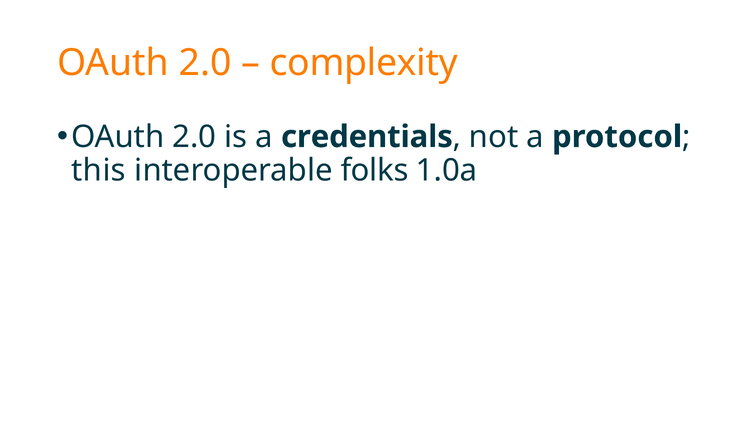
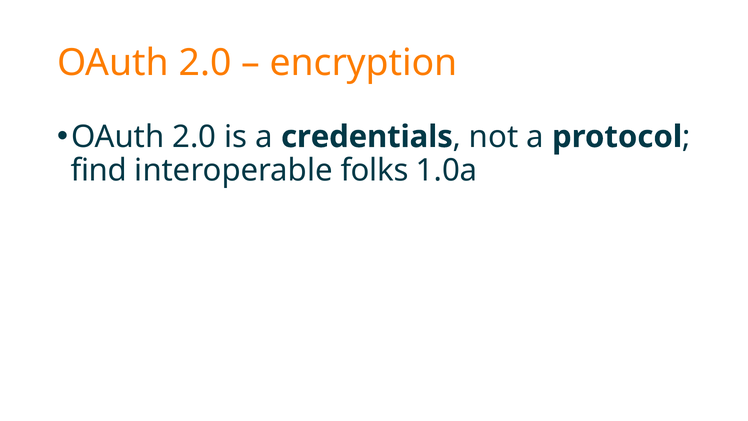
complexity: complexity -> encryption
this: this -> find
